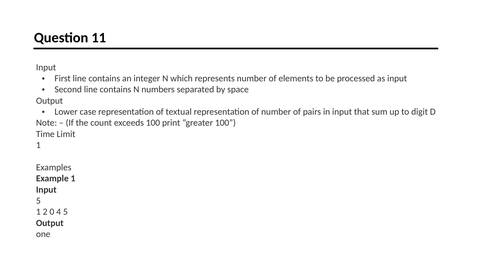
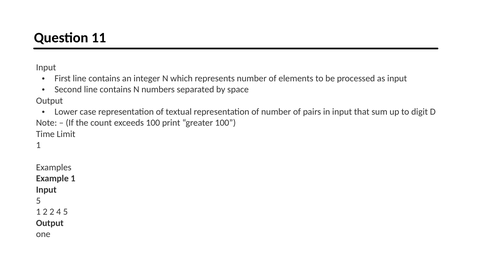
2 0: 0 -> 2
